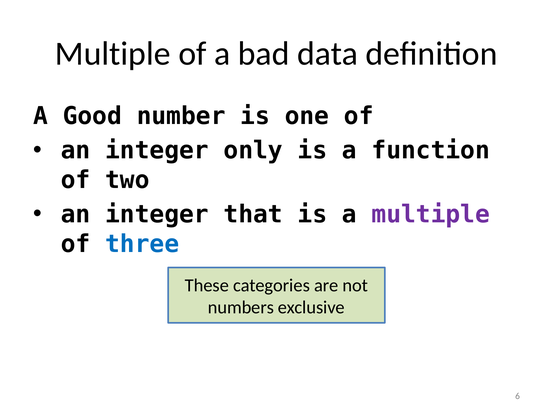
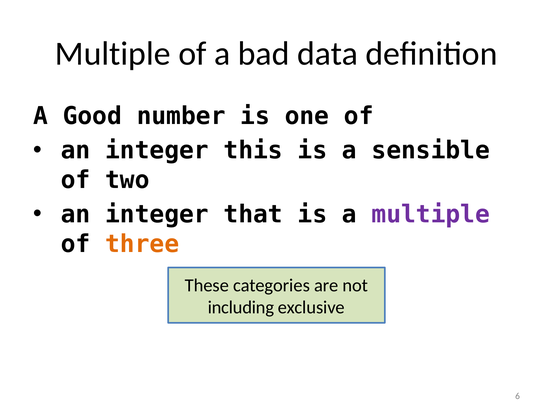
only: only -> this
function: function -> sensible
three colour: blue -> orange
numbers: numbers -> including
